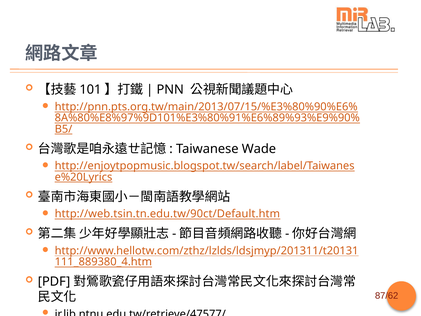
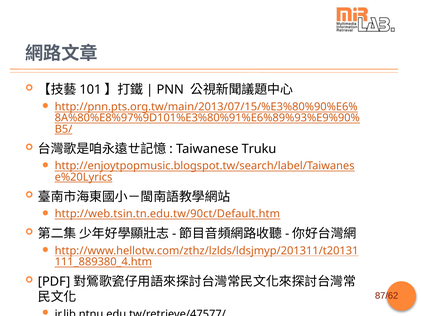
Wade: Wade -> Truku
